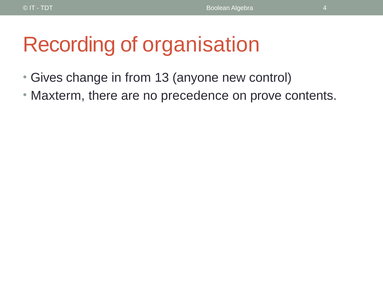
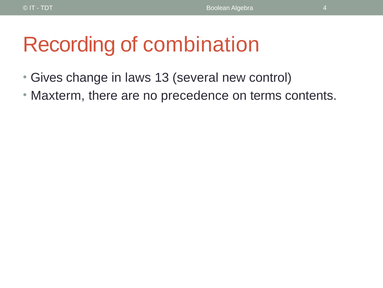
organisation: organisation -> combination
from: from -> laws
anyone: anyone -> several
prove: prove -> terms
